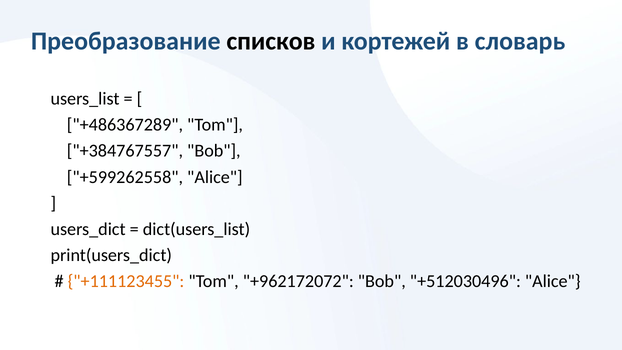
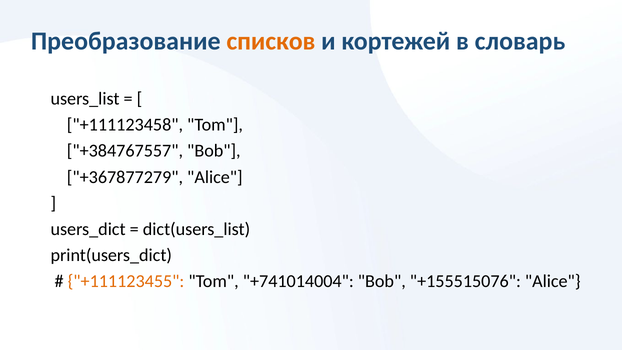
списков colour: black -> orange
+486367289: +486367289 -> +111123458
+599262558: +599262558 -> +367877279
+962172072: +962172072 -> +741014004
+512030496: +512030496 -> +155515076
